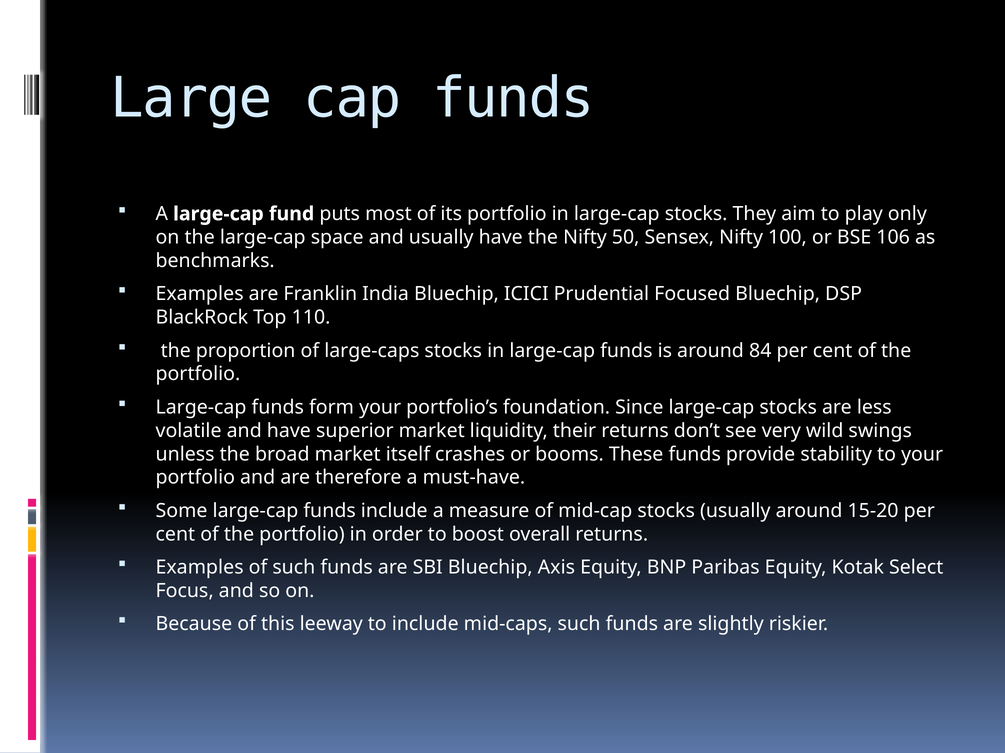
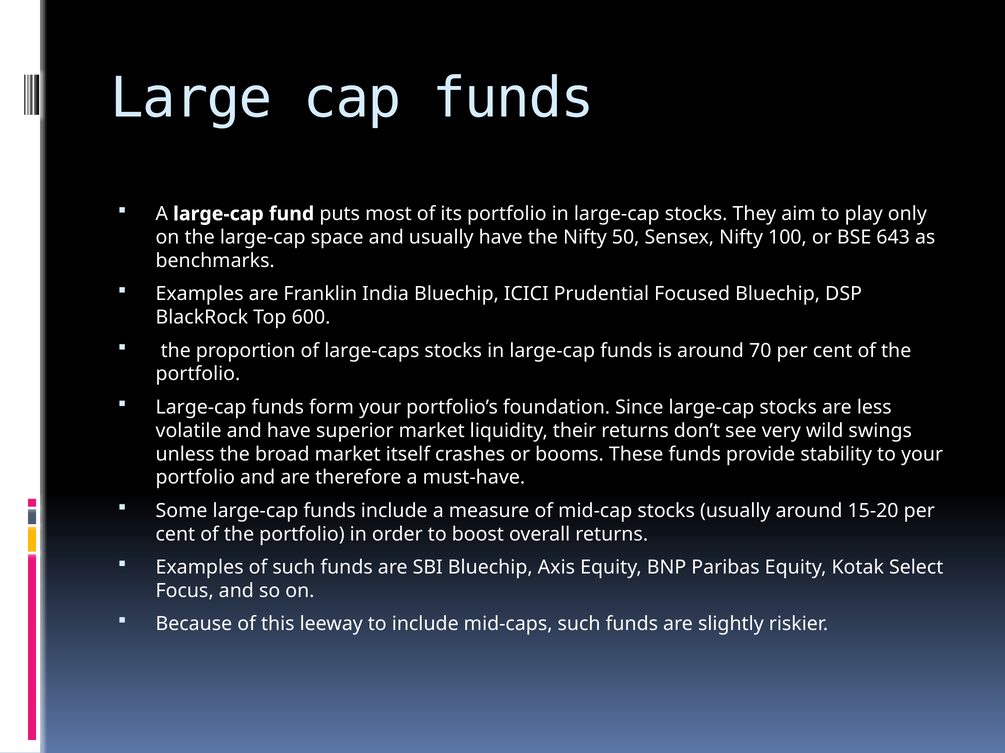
106: 106 -> 643
110: 110 -> 600
84: 84 -> 70
